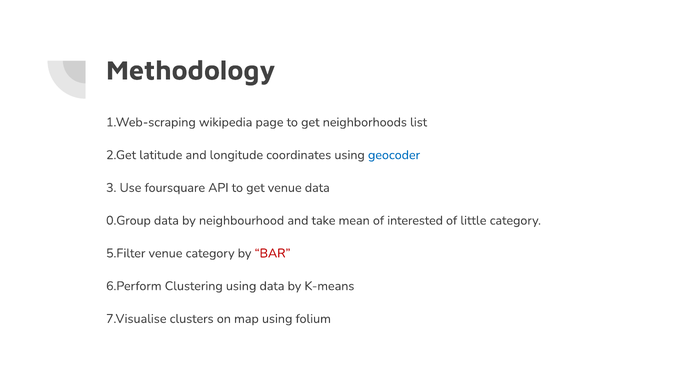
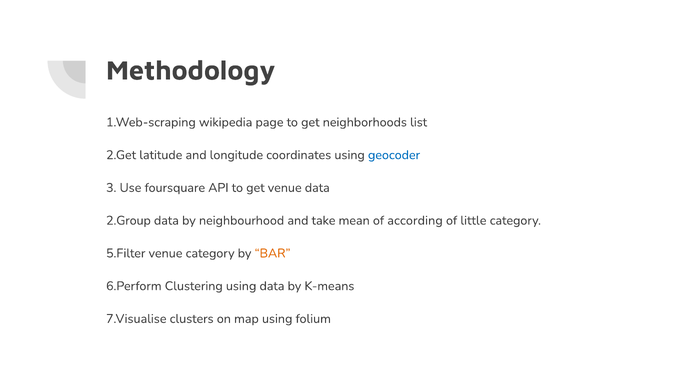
0.Group: 0.Group -> 2.Group
interested: interested -> according
BAR colour: red -> orange
